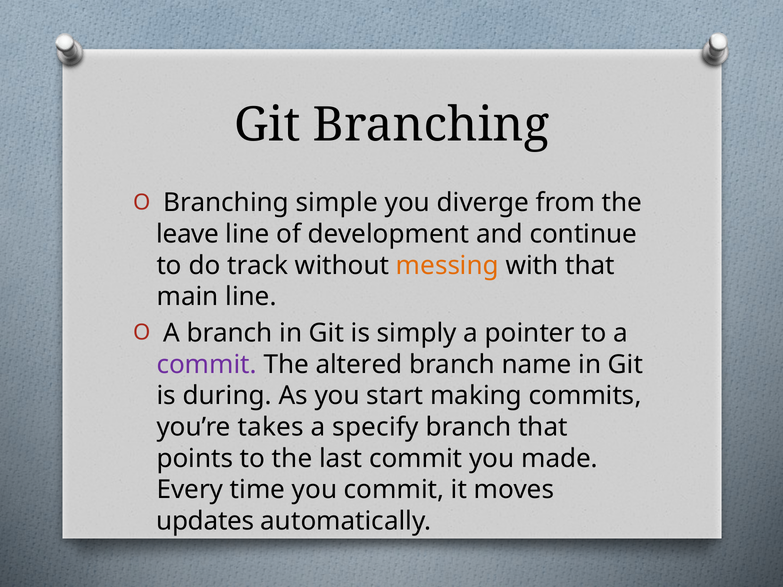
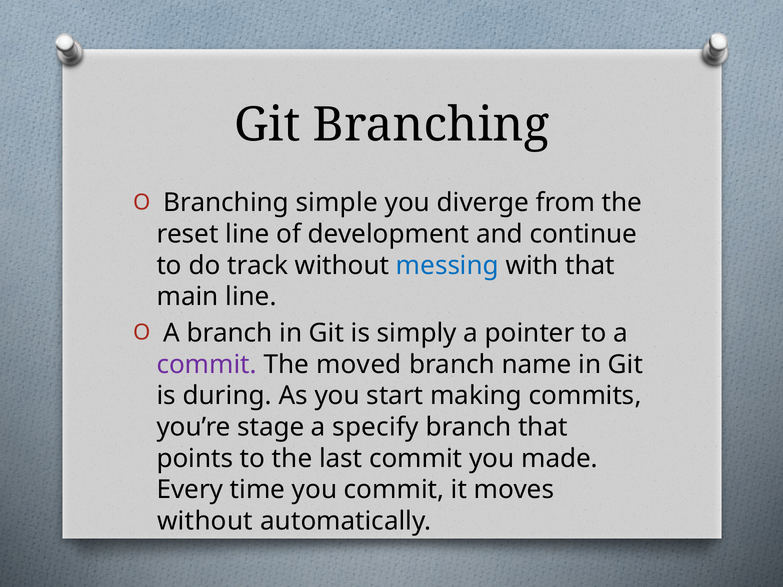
leave: leave -> reset
messing colour: orange -> blue
altered: altered -> moved
takes: takes -> stage
updates at (205, 521): updates -> without
